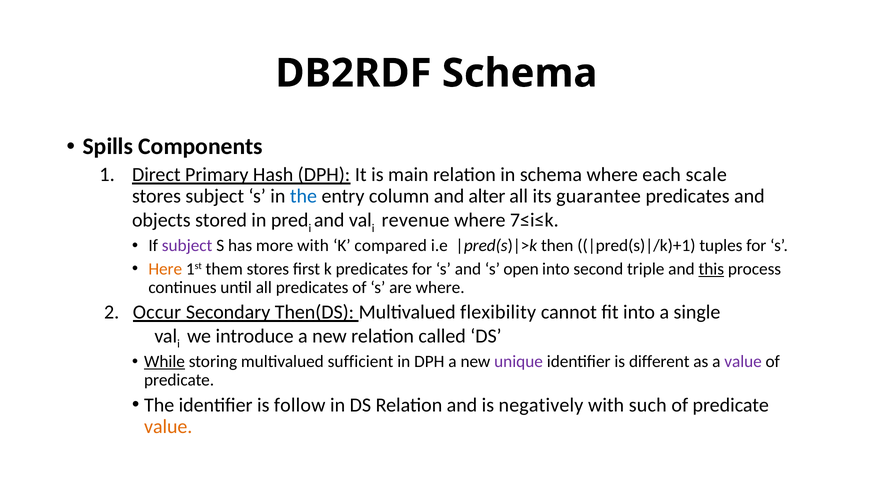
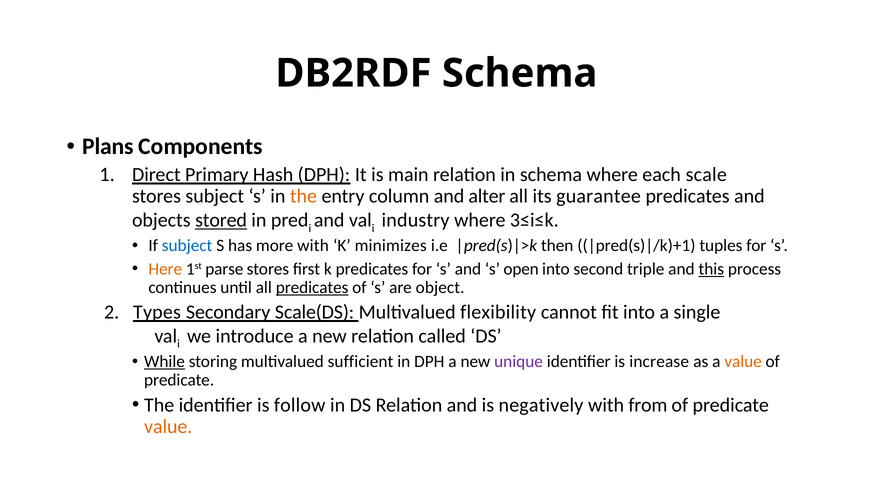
Spills: Spills -> Plans
the at (303, 196) colour: blue -> orange
stored underline: none -> present
revenue: revenue -> industry
7≤i≤k: 7≤i≤k -> 3≤i≤k
subject at (187, 246) colour: purple -> blue
compared: compared -> minimizes
them: them -> parse
predicates at (312, 288) underline: none -> present
are where: where -> object
Occur: Occur -> Types
Then(DS: Then(DS -> Scale(DS
different: different -> increase
value at (743, 362) colour: purple -> orange
such: such -> from
